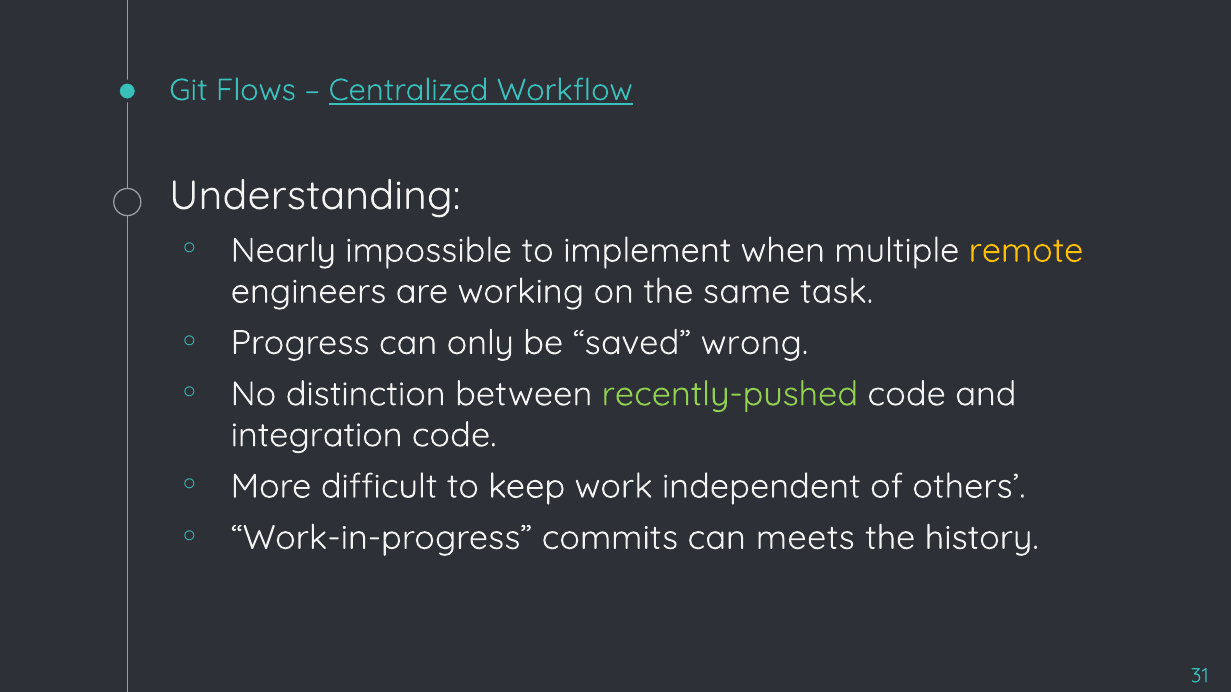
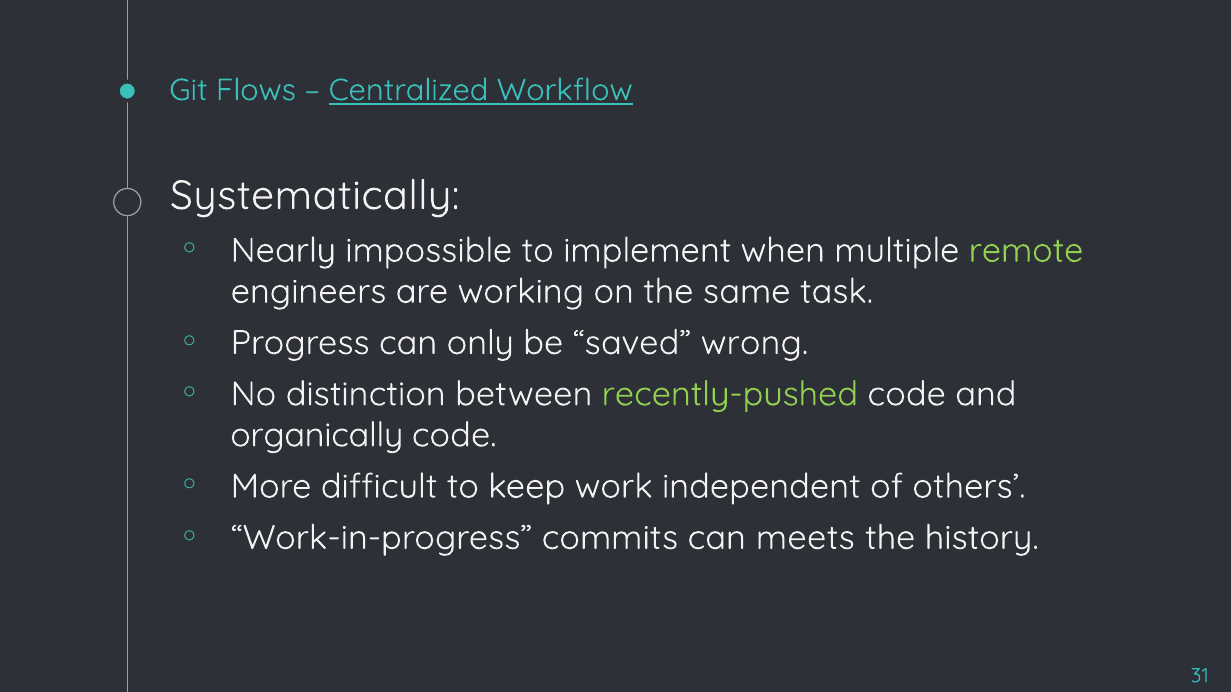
Understanding: Understanding -> Systematically
remote colour: yellow -> light green
integration: integration -> organically
